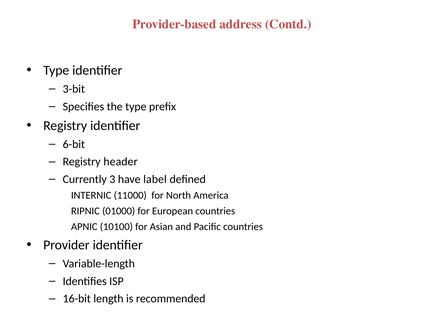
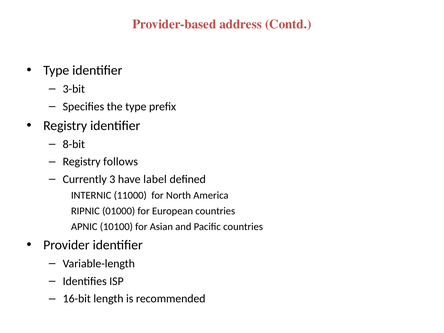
6-bit: 6-bit -> 8-bit
header: header -> follows
